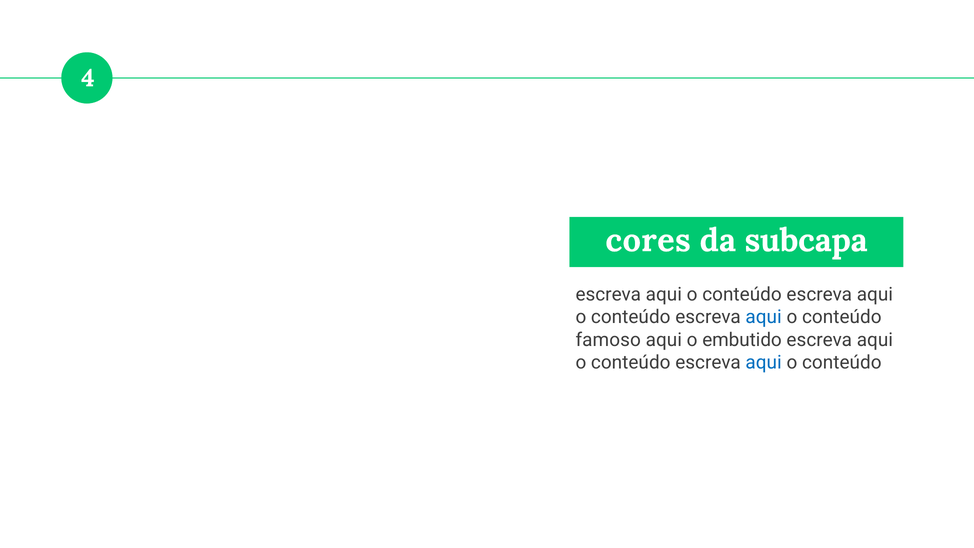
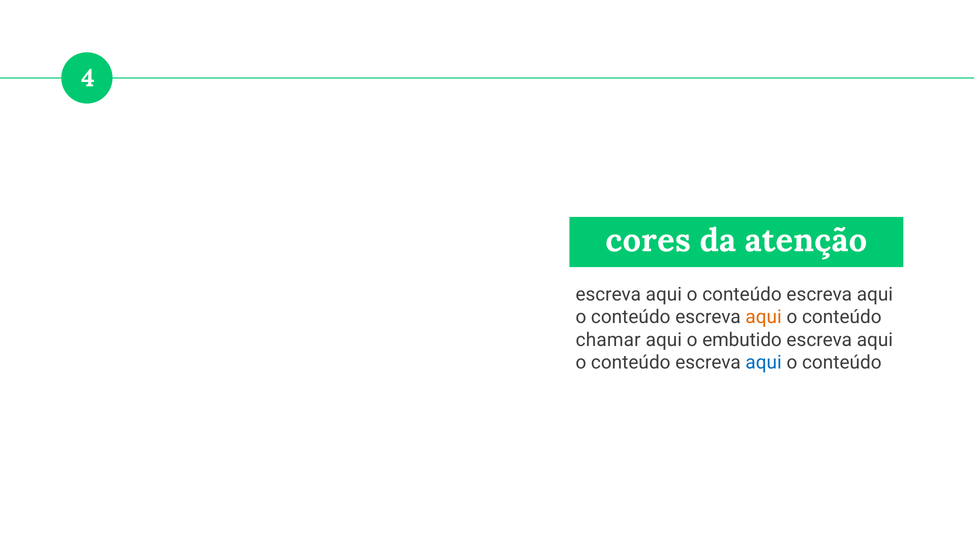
subcapa: subcapa -> atenção
aqui at (764, 317) colour: blue -> orange
famoso: famoso -> chamar
